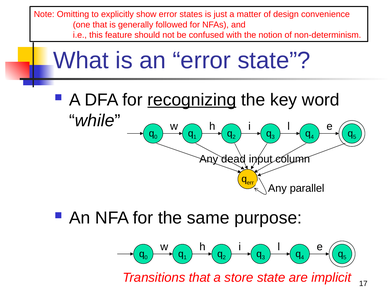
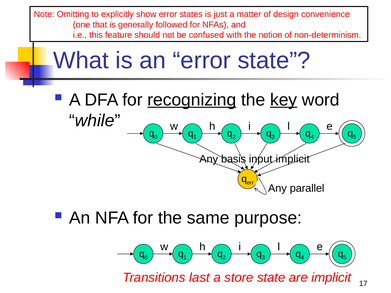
key underline: none -> present
dead: dead -> basis
input column: column -> implicit
Transitions that: that -> last
